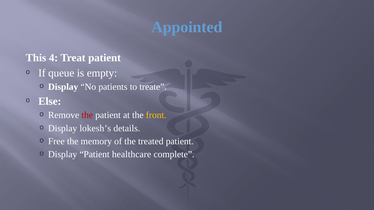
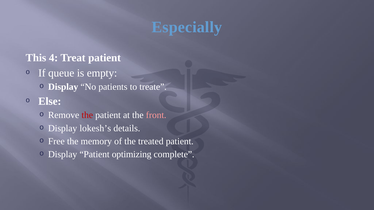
Appointed: Appointed -> Especially
front colour: yellow -> pink
healthcare: healthcare -> optimizing
